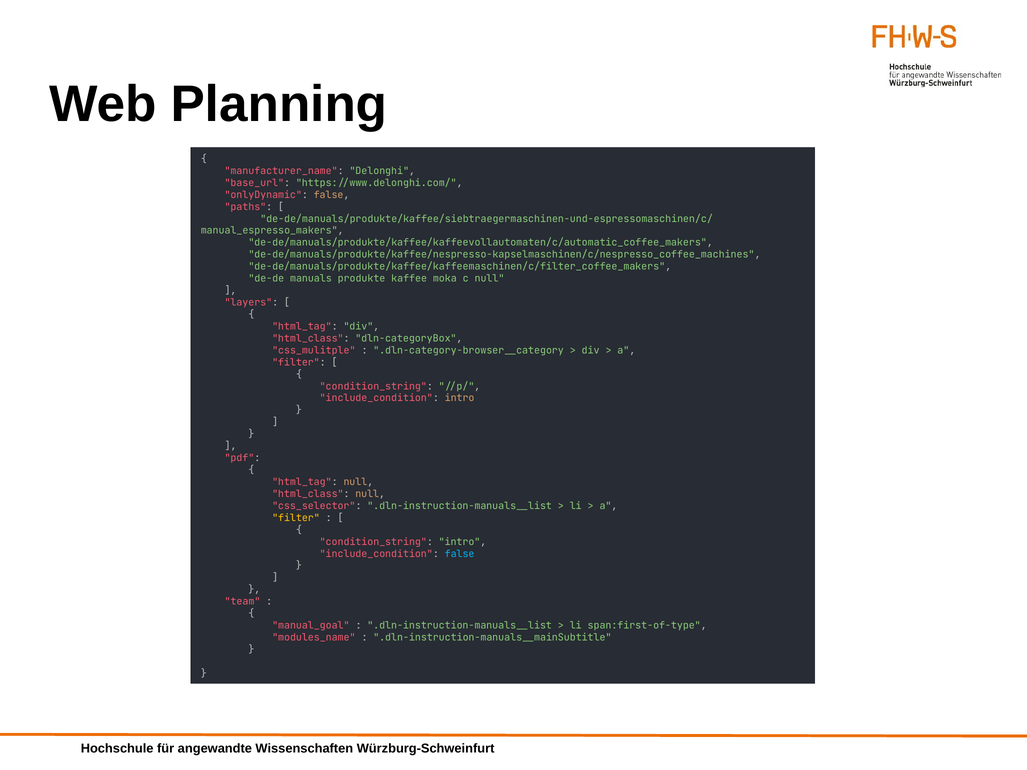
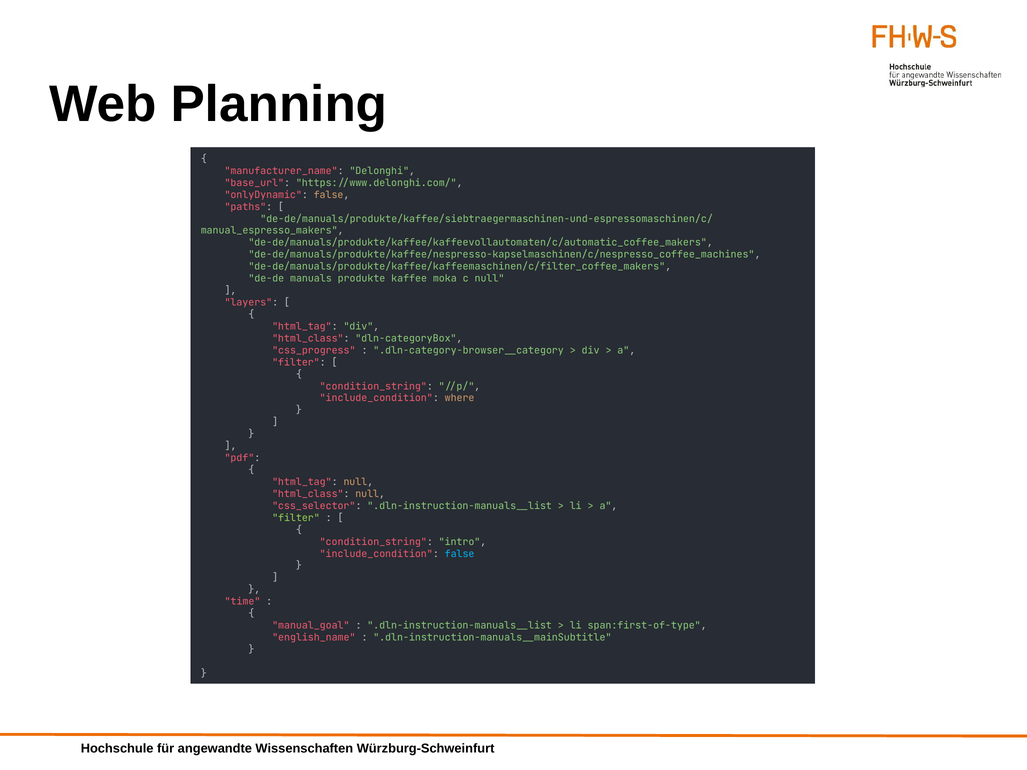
css_mulitple: css_mulitple -> css_progress
include_condition intro: intro -> where
filter at (296, 518) colour: yellow -> light green
team: team -> time
modules_name: modules_name -> english_name
